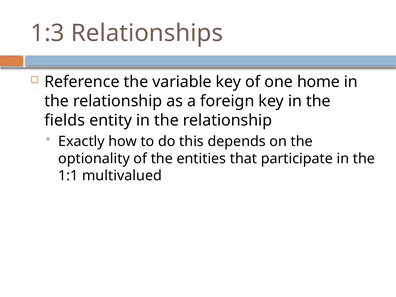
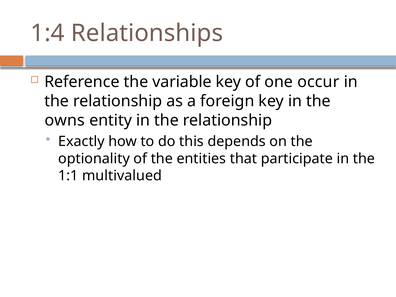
1:3: 1:3 -> 1:4
home: home -> occur
fields: fields -> owns
